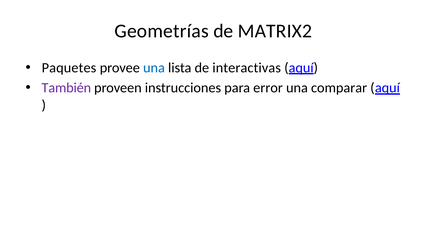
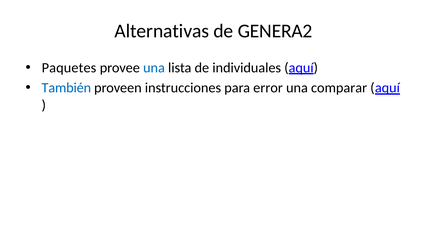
Geometrías: Geometrías -> Alternativas
MATRIX2: MATRIX2 -> GENERA2
interactivas: interactivas -> individuales
También colour: purple -> blue
